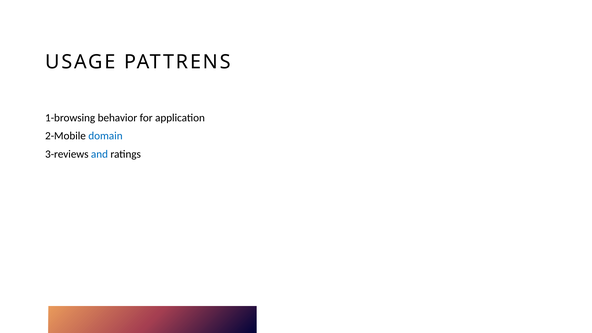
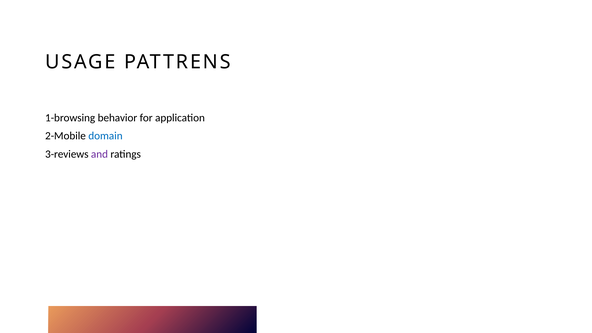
and colour: blue -> purple
